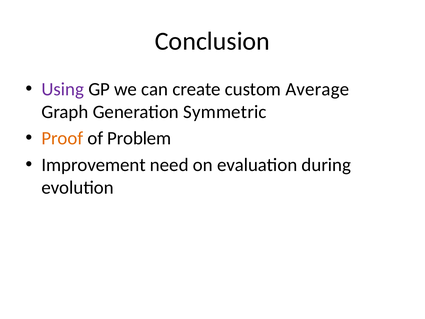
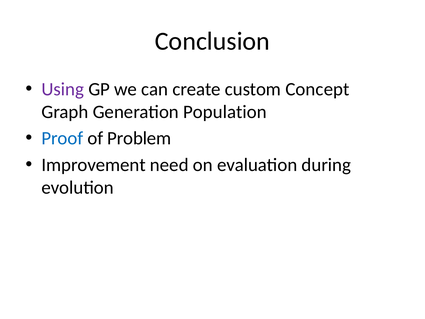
Average: Average -> Concept
Symmetric: Symmetric -> Population
Proof colour: orange -> blue
